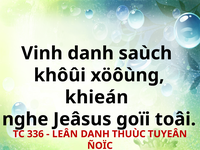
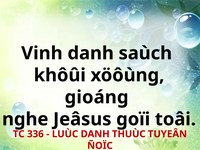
khieán: khieán -> gioáng
LEÂN: LEÂN -> LUÙC
